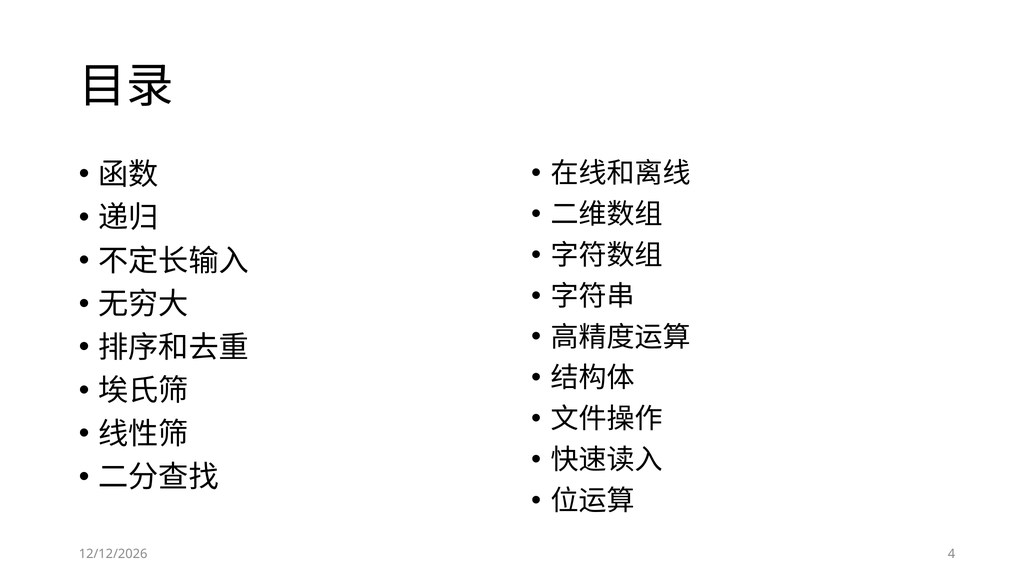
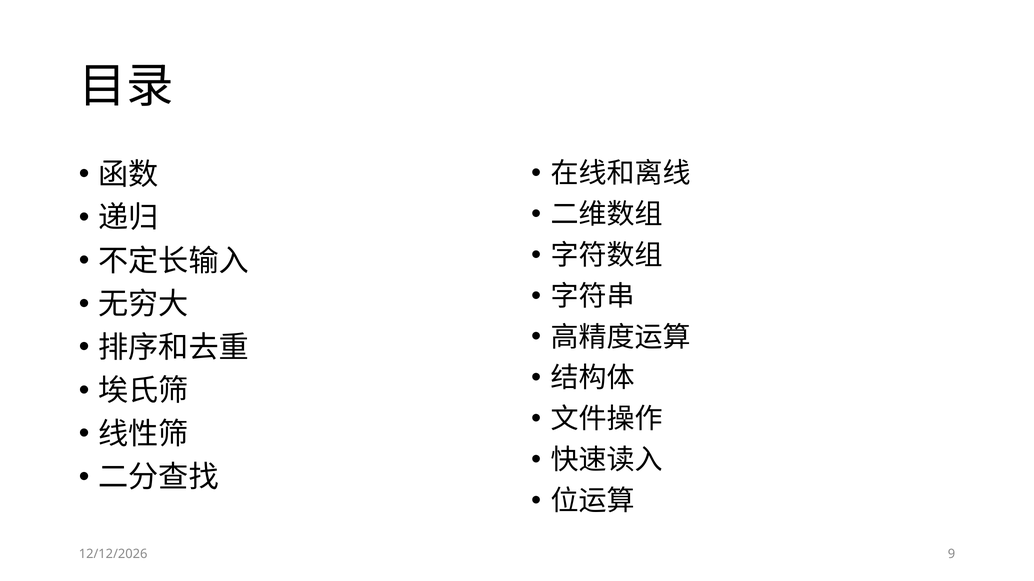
4: 4 -> 9
